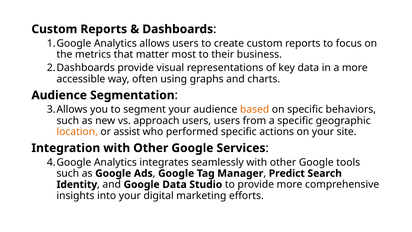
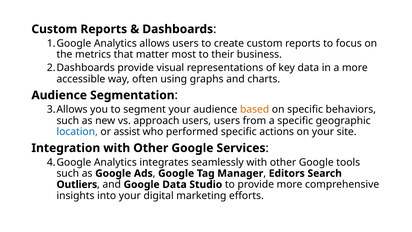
location colour: orange -> blue
Predict: Predict -> Editors
Identity: Identity -> Outliers
